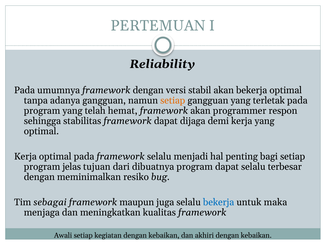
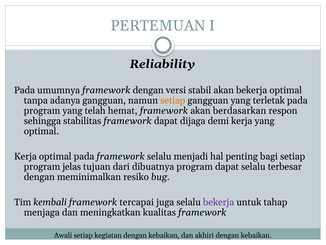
programmer: programmer -> berdasarkan
sebagai: sebagai -> kembali
maupun: maupun -> tercapai
bekerja at (219, 202) colour: blue -> purple
maka: maka -> tahap
